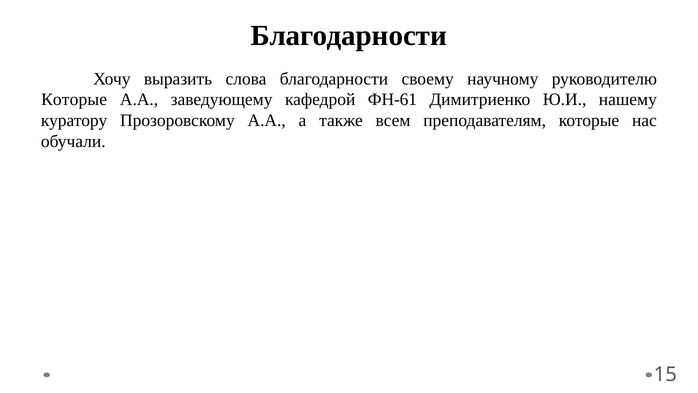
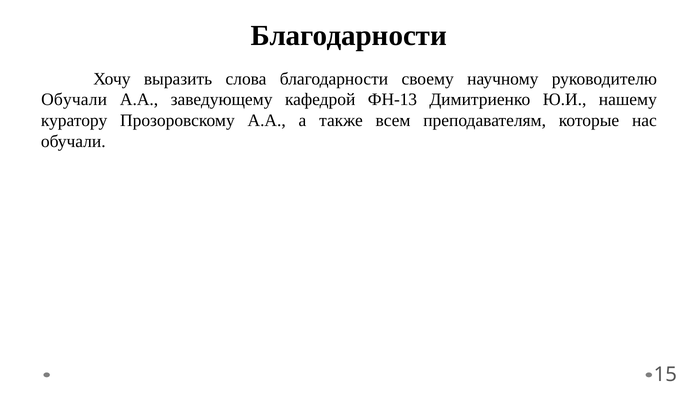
Которые at (74, 100): Которые -> Обучали
ФН-61: ФН-61 -> ФН-13
